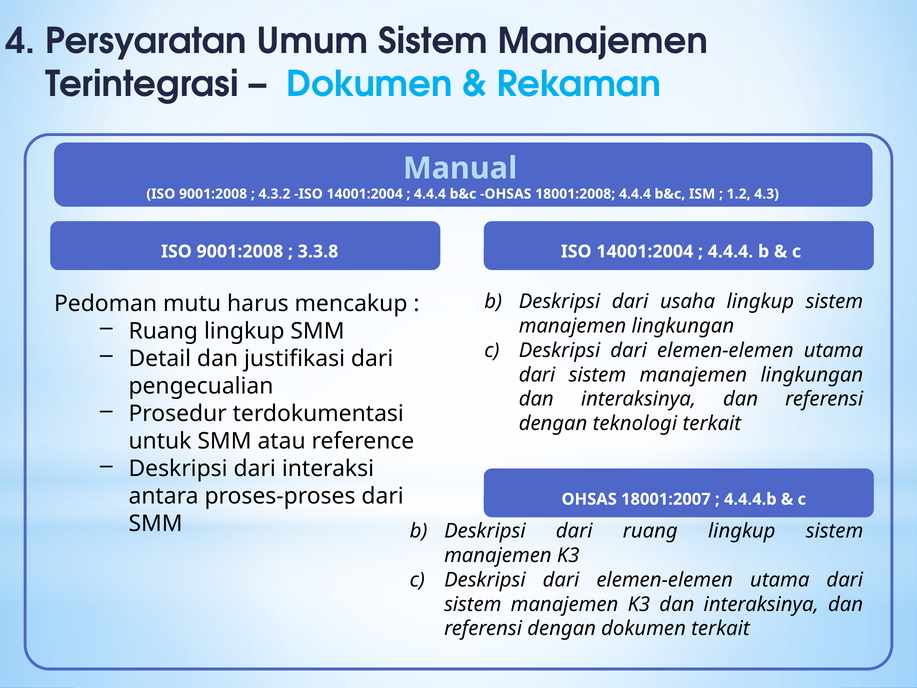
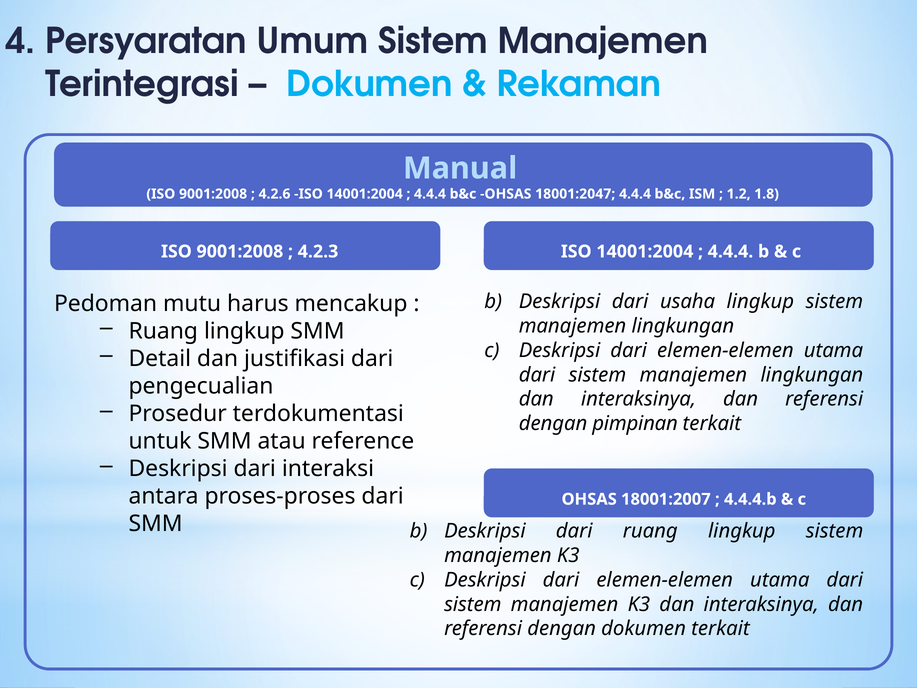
4.3.2: 4.3.2 -> 4.2.6
18001:2008: 18001:2008 -> 18001:2047
4.3: 4.3 -> 1.8
3.3.8: 3.3.8 -> 4.2.3
teknologi: teknologi -> pimpinan
